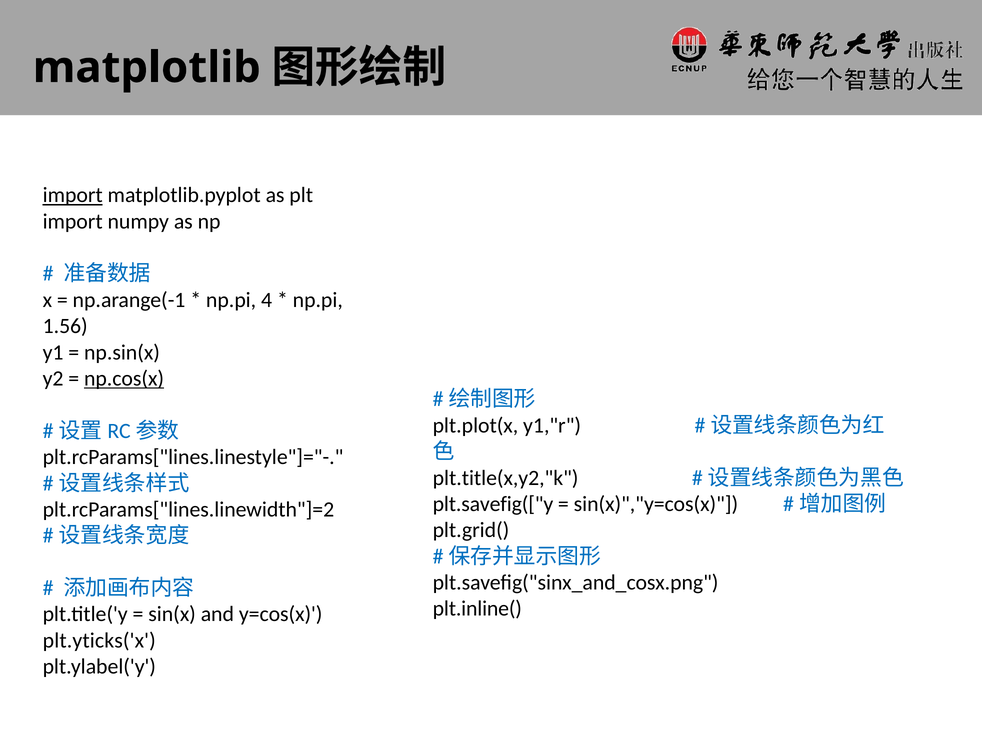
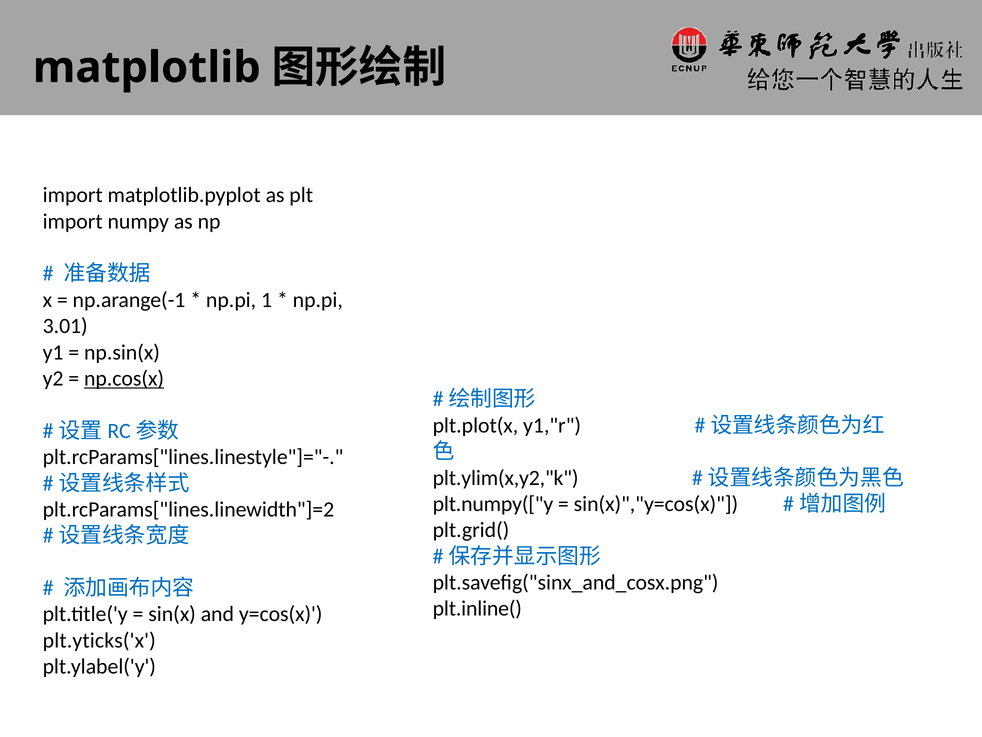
import at (73, 195) underline: present -> none
4: 4 -> 1
1.56: 1.56 -> 3.01
plt.title(x,y2,"k: plt.title(x,y2,"k -> plt.ylim(x,y2,"k
plt.savefig(["y: plt.savefig(["y -> plt.numpy(["y
